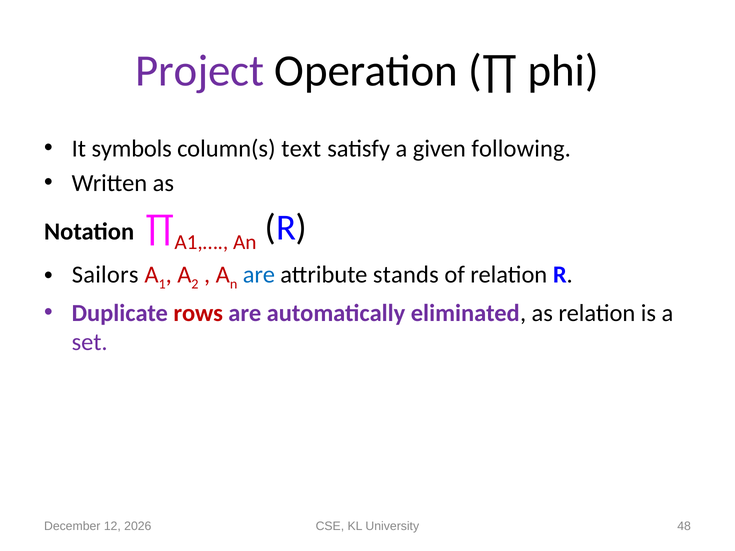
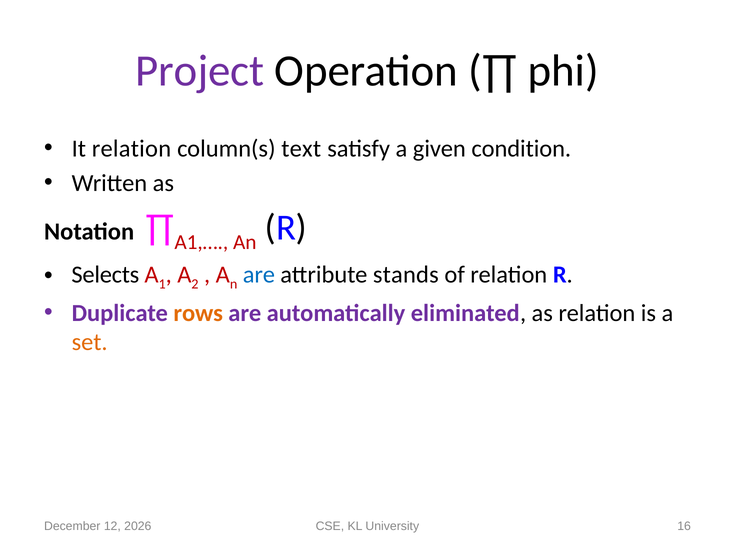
It symbols: symbols -> relation
following: following -> condition
Sailors: Sailors -> Selects
rows colour: red -> orange
set colour: purple -> orange
48: 48 -> 16
